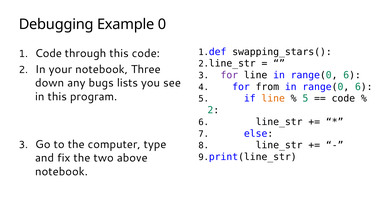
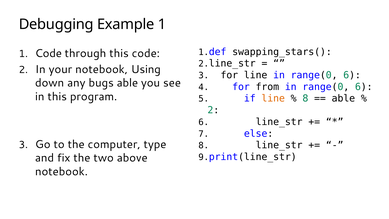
Example 0: 0 -> 1
Three: Three -> Using
for at (229, 75) colour: purple -> black
bugs lists: lists -> able
5 at (305, 98): 5 -> 8
code at (343, 98): code -> able
